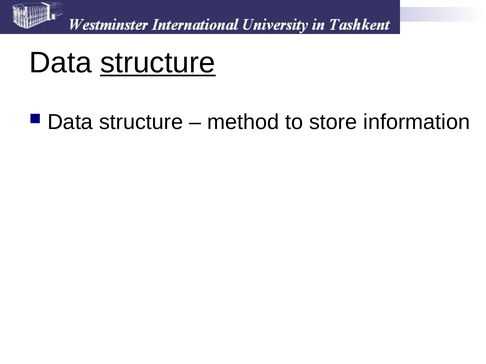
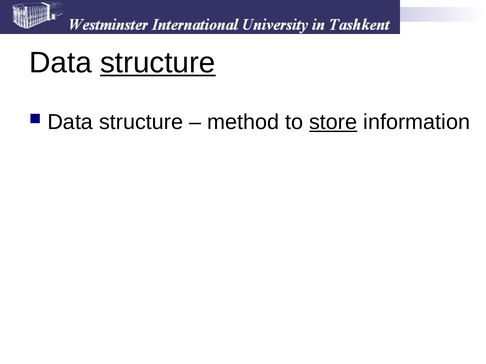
store underline: none -> present
